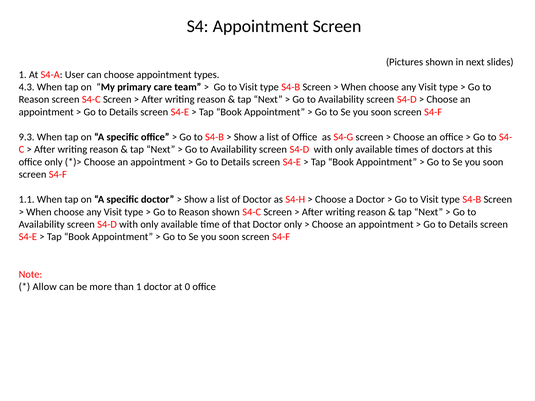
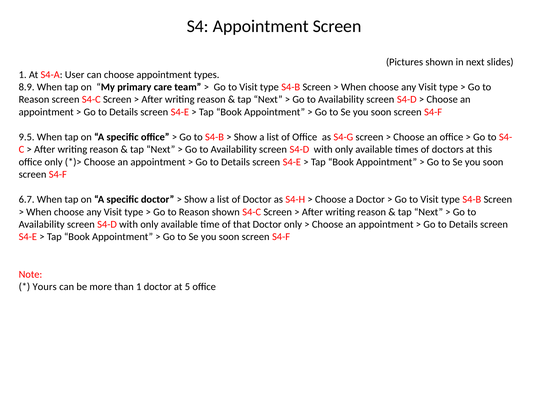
4.3: 4.3 -> 8.9
9.3: 9.3 -> 9.5
1.1: 1.1 -> 6.7
Allow: Allow -> Yours
0: 0 -> 5
